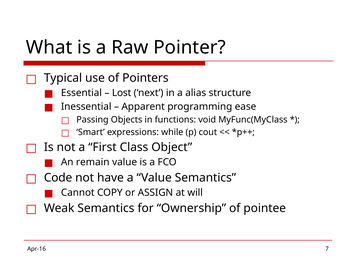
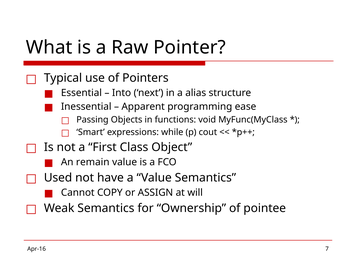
Lost: Lost -> Into
Code: Code -> Used
